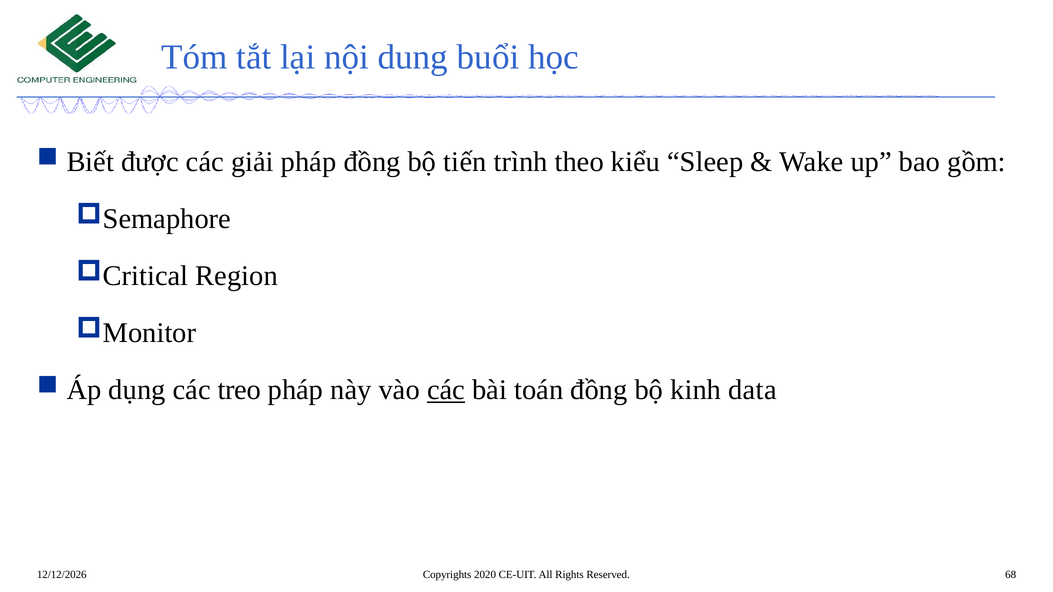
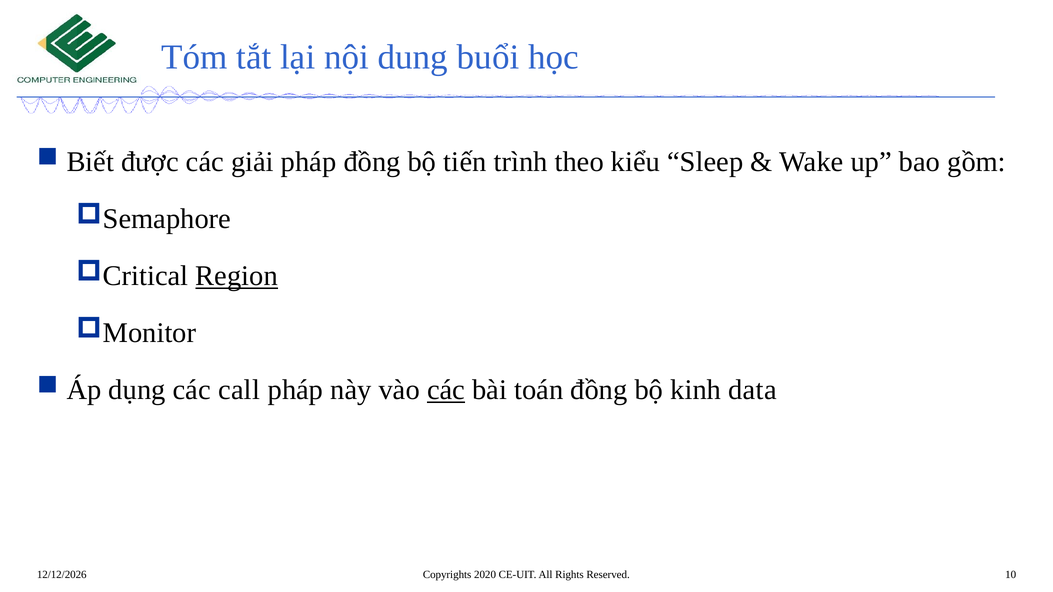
Region underline: none -> present
treo: treo -> call
68: 68 -> 10
